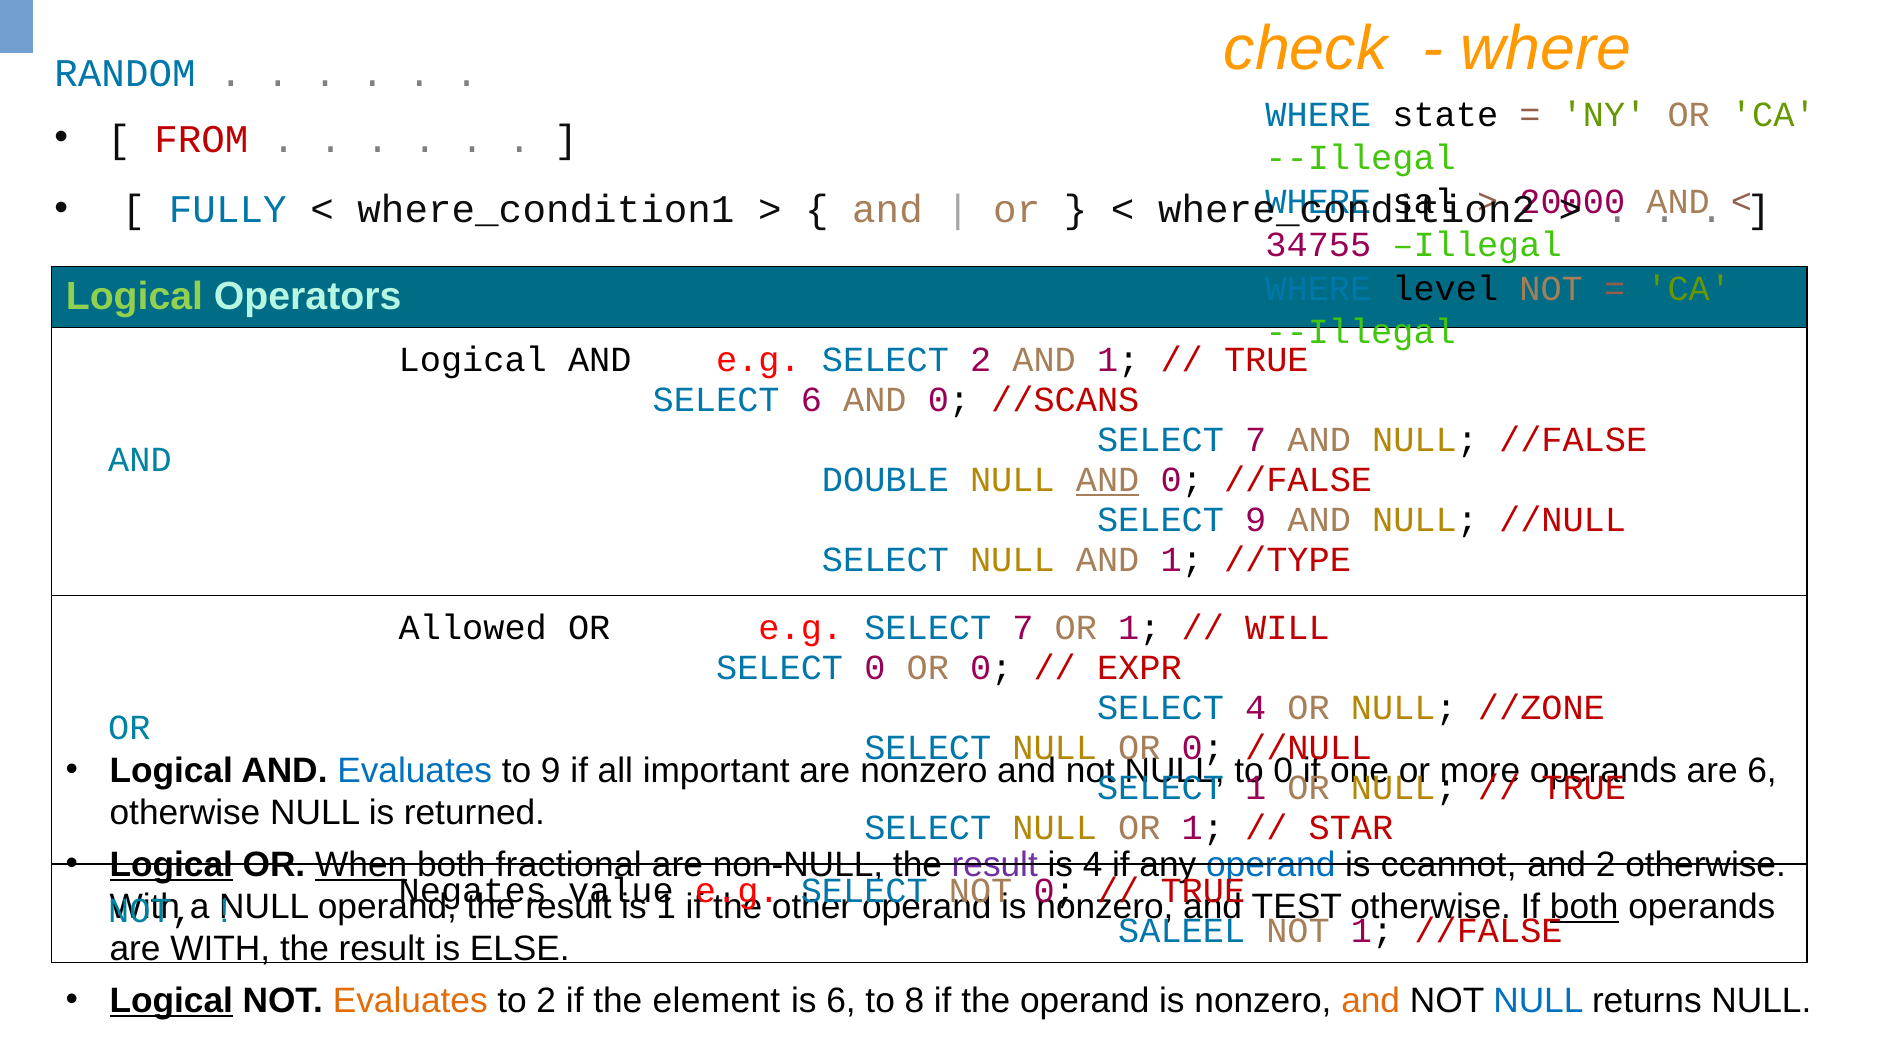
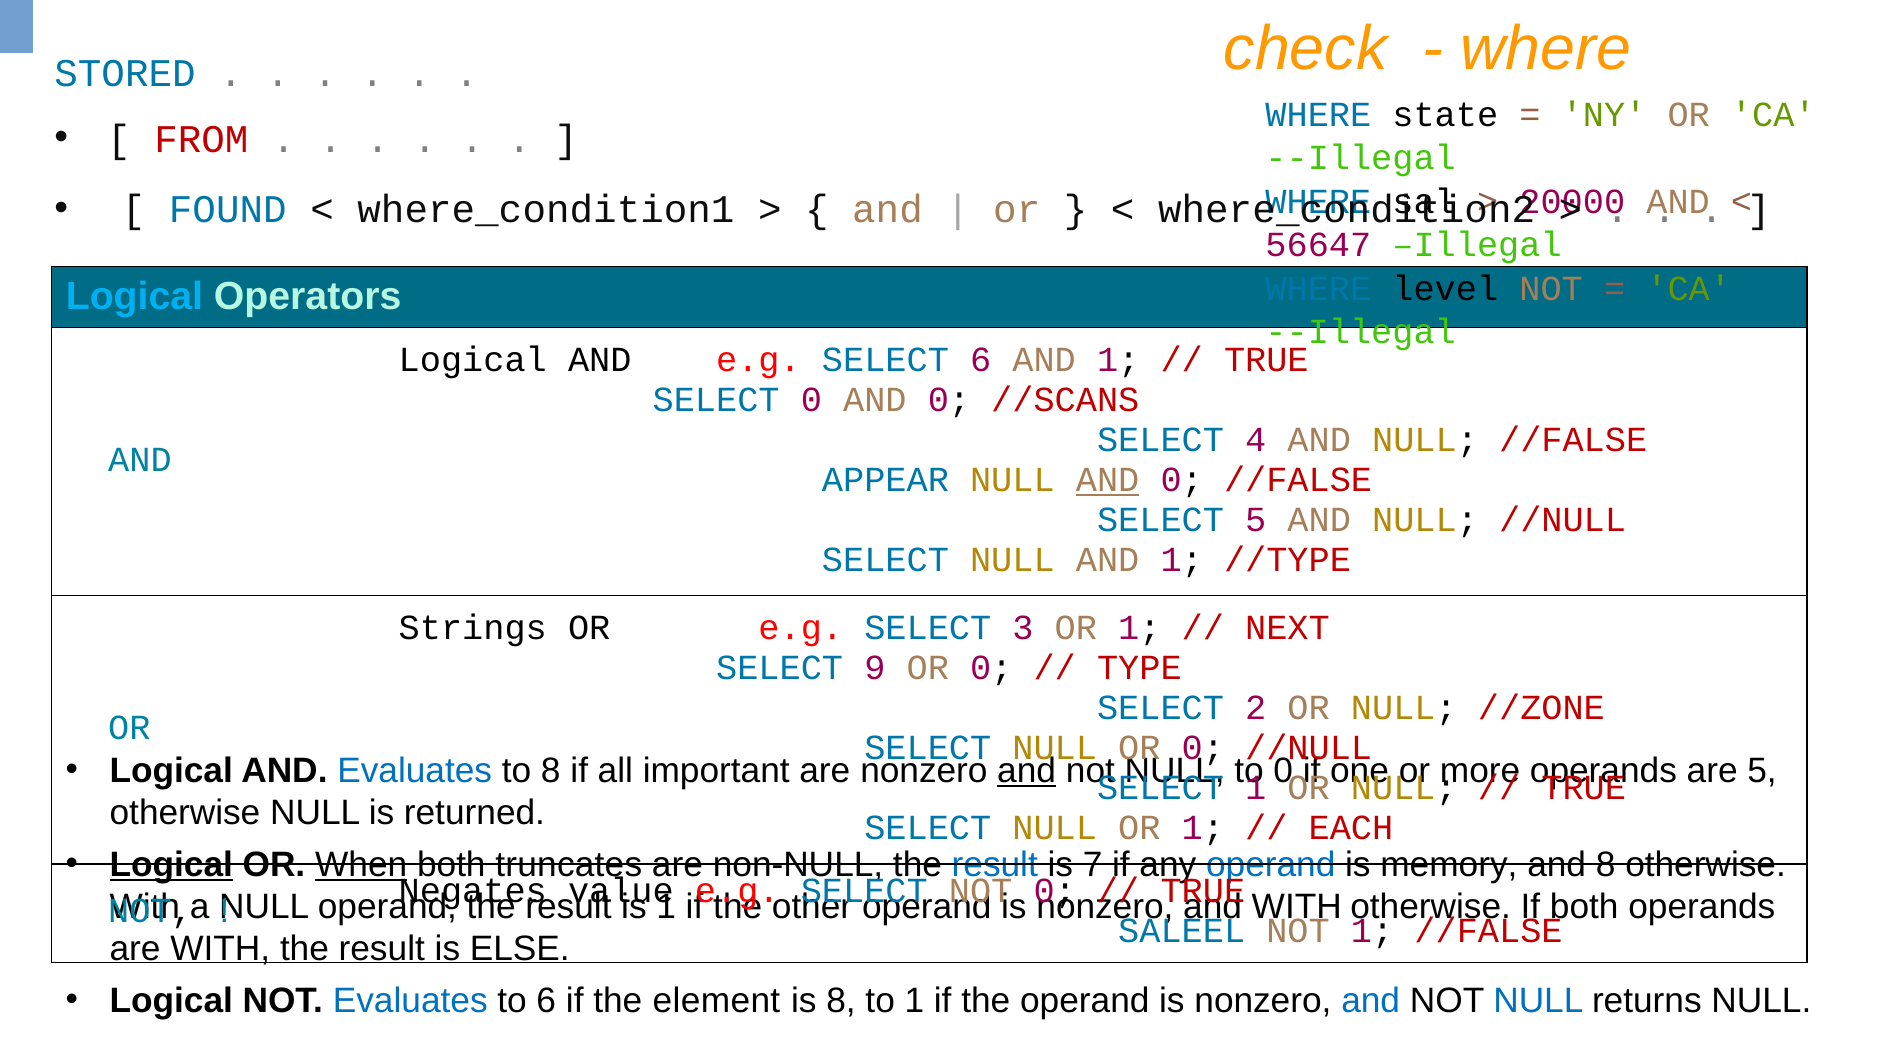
RANDOM: RANDOM -> STORED
FULLY: FULLY -> FOUND
34755: 34755 -> 56647
Logical at (134, 296) colour: light green -> light blue
SELECT 2: 2 -> 6
SELECT 6: 6 -> 0
7 at (1256, 440): 7 -> 4
DOUBLE: DOUBLE -> APPEAR
SELECT 9: 9 -> 5
Allowed: Allowed -> Strings
e.g SELECT 7: 7 -> 3
WILL: WILL -> NEXT
SELECT 0: 0 -> 9
EXPR: EXPR -> TYPE
SELECT 4: 4 -> 2
to 9: 9 -> 8
and at (1027, 771) underline: none -> present
are 6: 6 -> 5
STAR: STAR -> EACH
fractional: fractional -> truncates
result at (995, 865) colour: purple -> blue
is 4: 4 -> 7
ccannot: ccannot -> memory
and 2: 2 -> 8
TEST at (1297, 907): TEST -> WITH
both at (1584, 907) underline: present -> none
Logical at (171, 1001) underline: present -> none
Evaluates at (410, 1001) colour: orange -> blue
to 2: 2 -> 6
is 6: 6 -> 8
to 8: 8 -> 1
and at (1371, 1001) colour: orange -> blue
